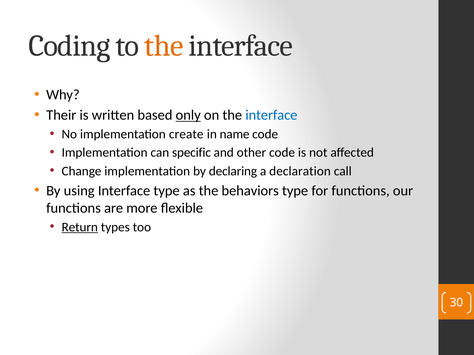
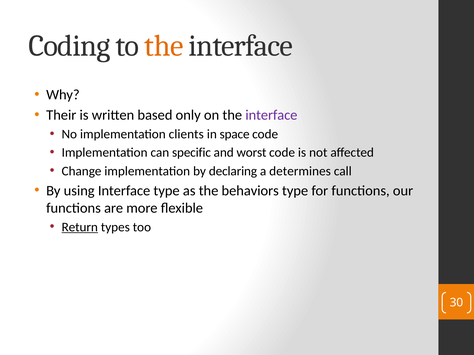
only underline: present -> none
interface at (271, 115) colour: blue -> purple
create: create -> clients
name: name -> space
other: other -> worst
declaration: declaration -> determines
